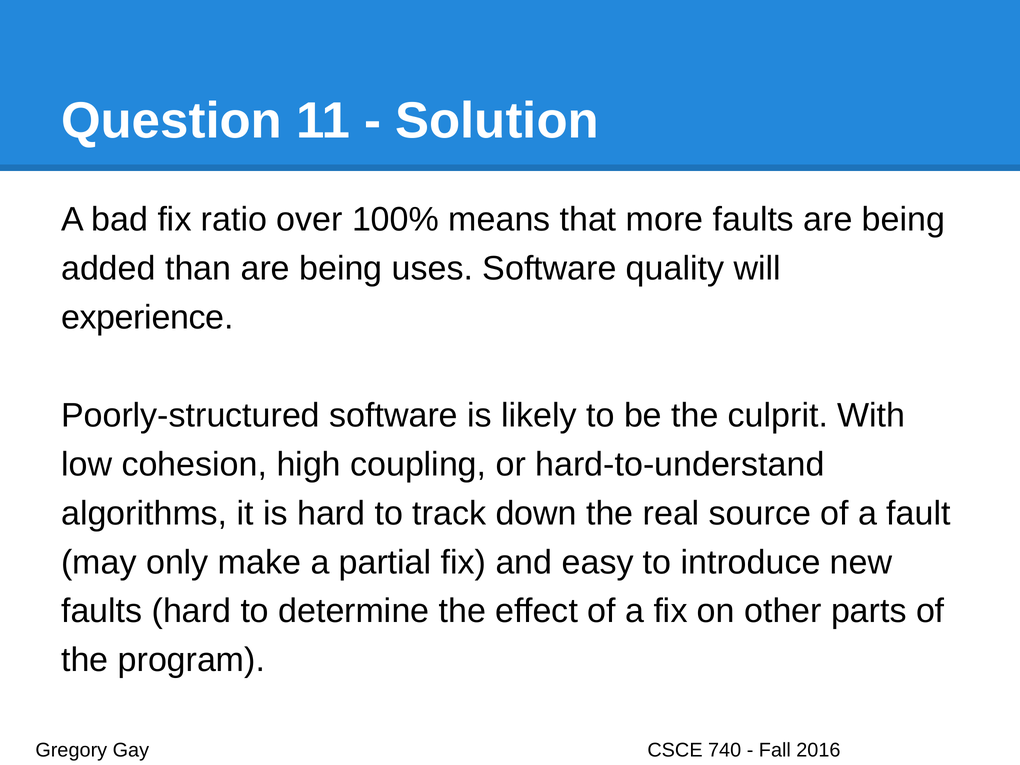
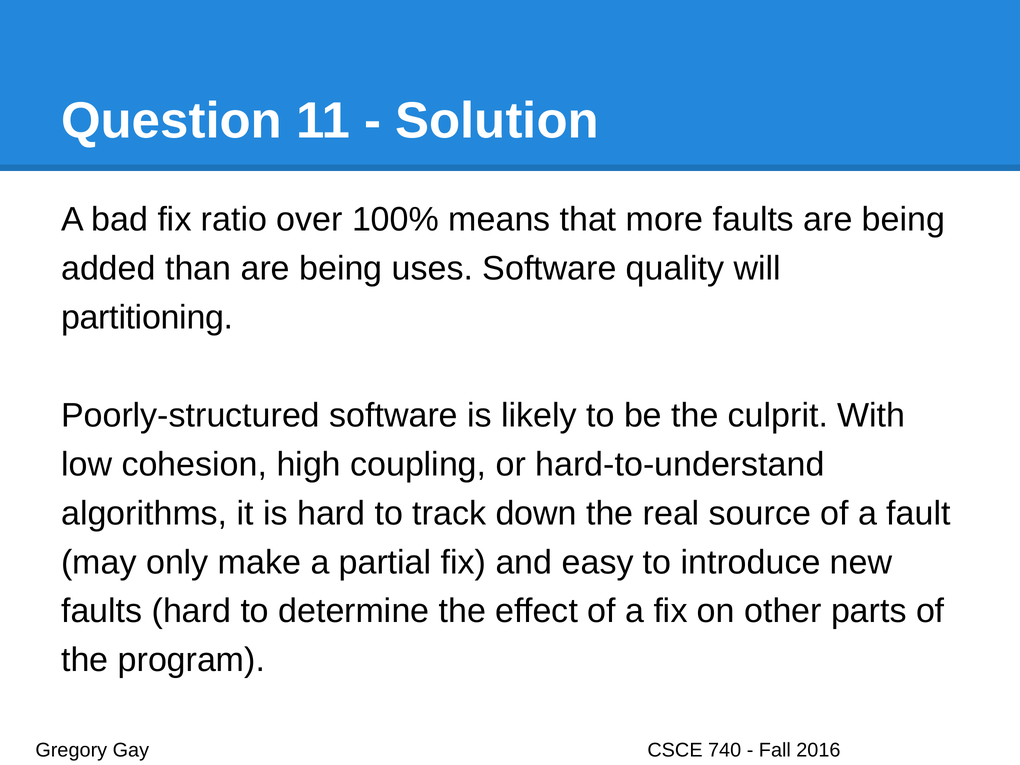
experience: experience -> partitioning
